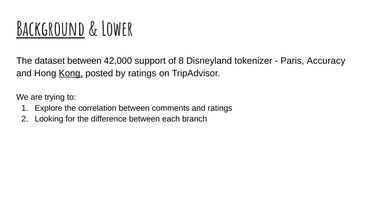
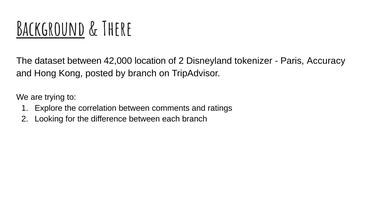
Lower: Lower -> There
support: support -> location
of 8: 8 -> 2
Kong underline: present -> none
by ratings: ratings -> branch
